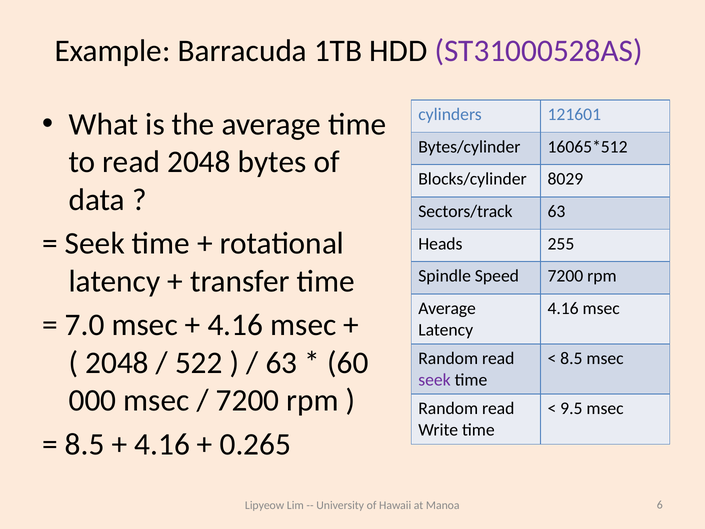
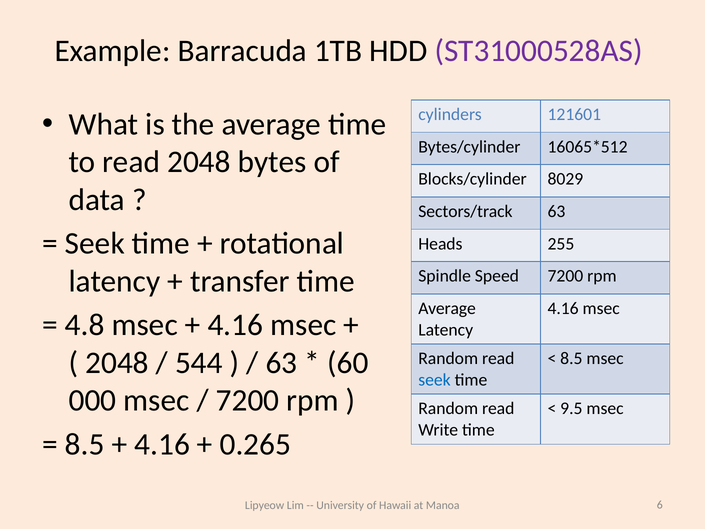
7.0: 7.0 -> 4.8
522: 522 -> 544
seek at (434, 380) colour: purple -> blue
